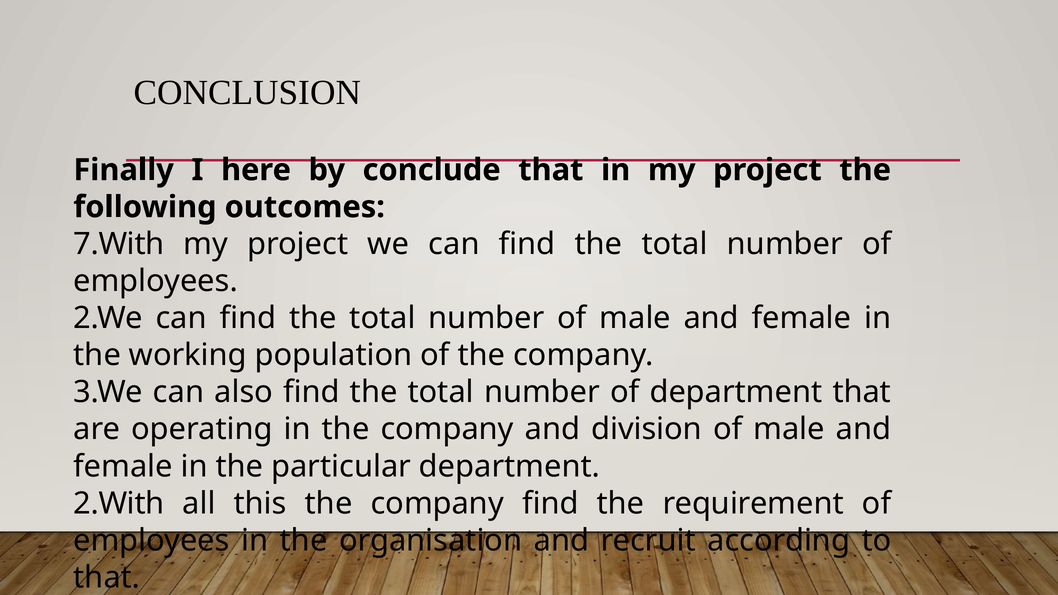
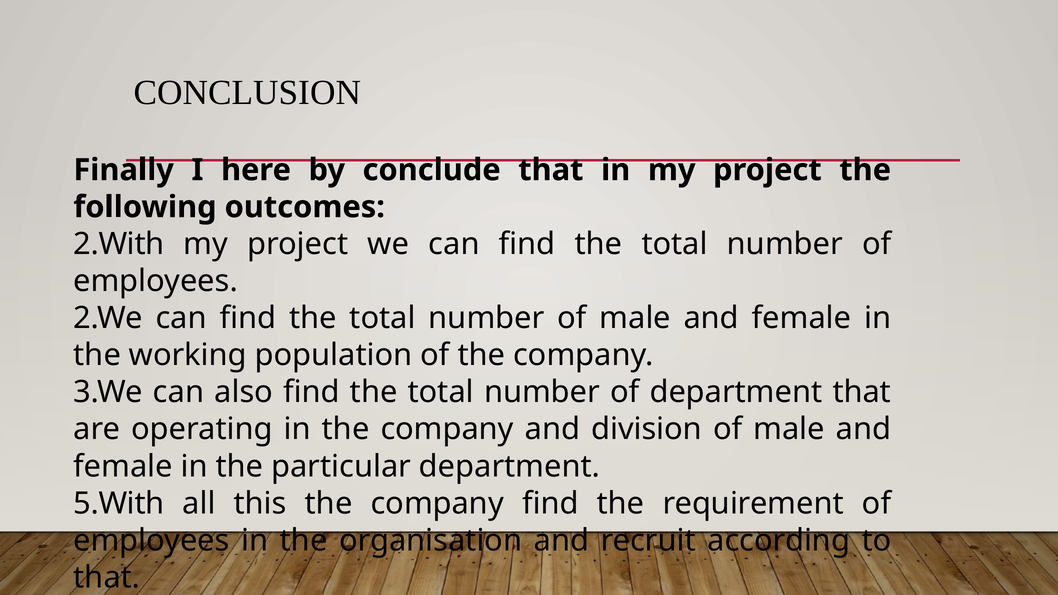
7.With: 7.With -> 2.With
2.With: 2.With -> 5.With
